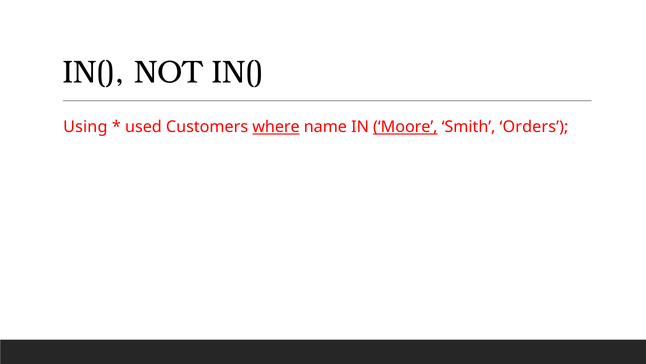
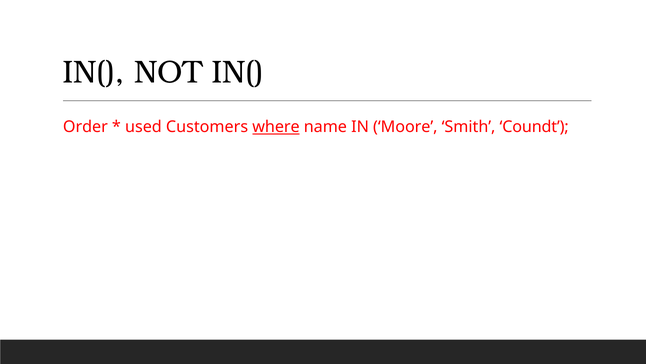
Using: Using -> Order
Moore underline: present -> none
Orders: Orders -> Coundt
